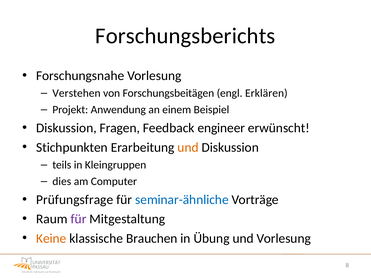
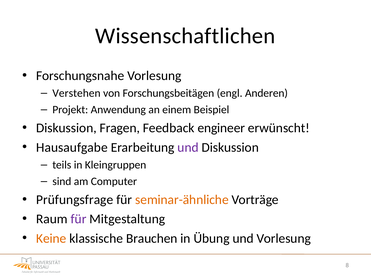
Forschungsberichts: Forschungsberichts -> Wissenschaftlichen
Erklären: Erklären -> Anderen
Stichpunkten: Stichpunkten -> Hausaufgabe
und at (188, 147) colour: orange -> purple
dies: dies -> sind
seminar-ähnliche colour: blue -> orange
